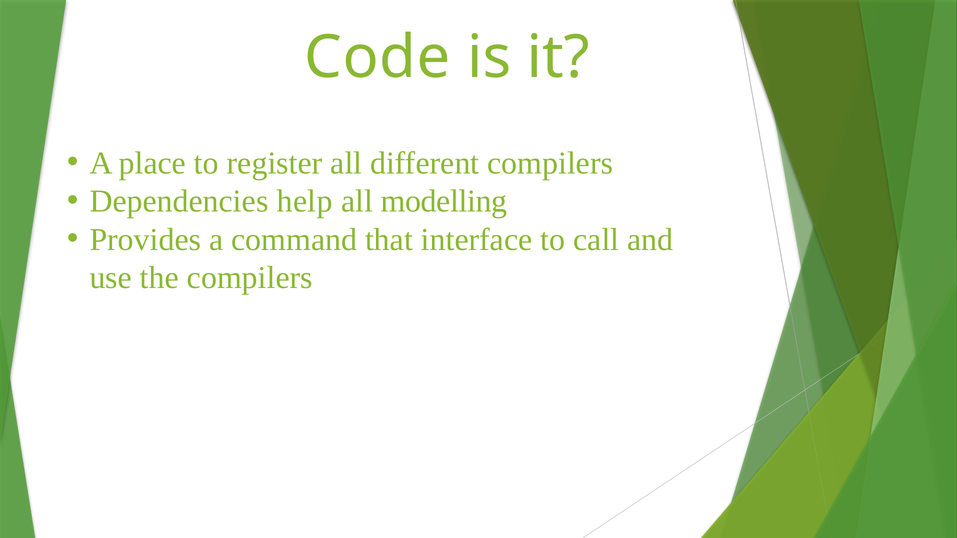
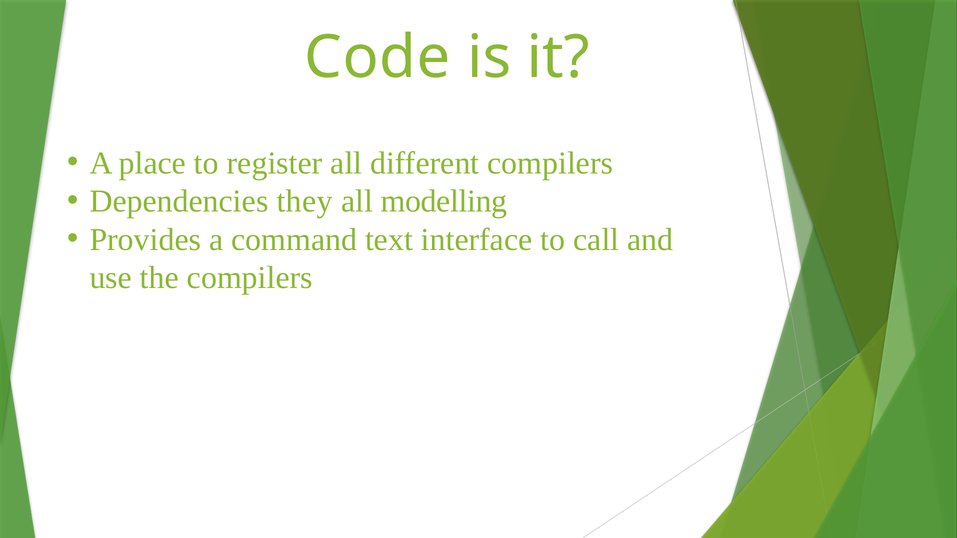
help: help -> they
that: that -> text
